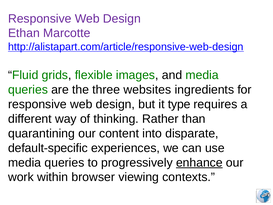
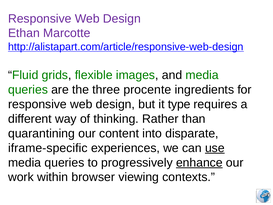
websites: websites -> procente
default-specific: default-specific -> iframe-specific
use underline: none -> present
